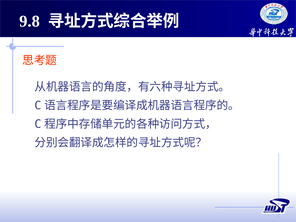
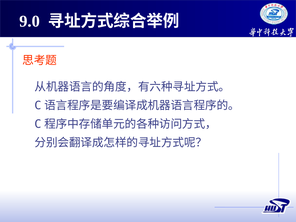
9.8: 9.8 -> 9.0
